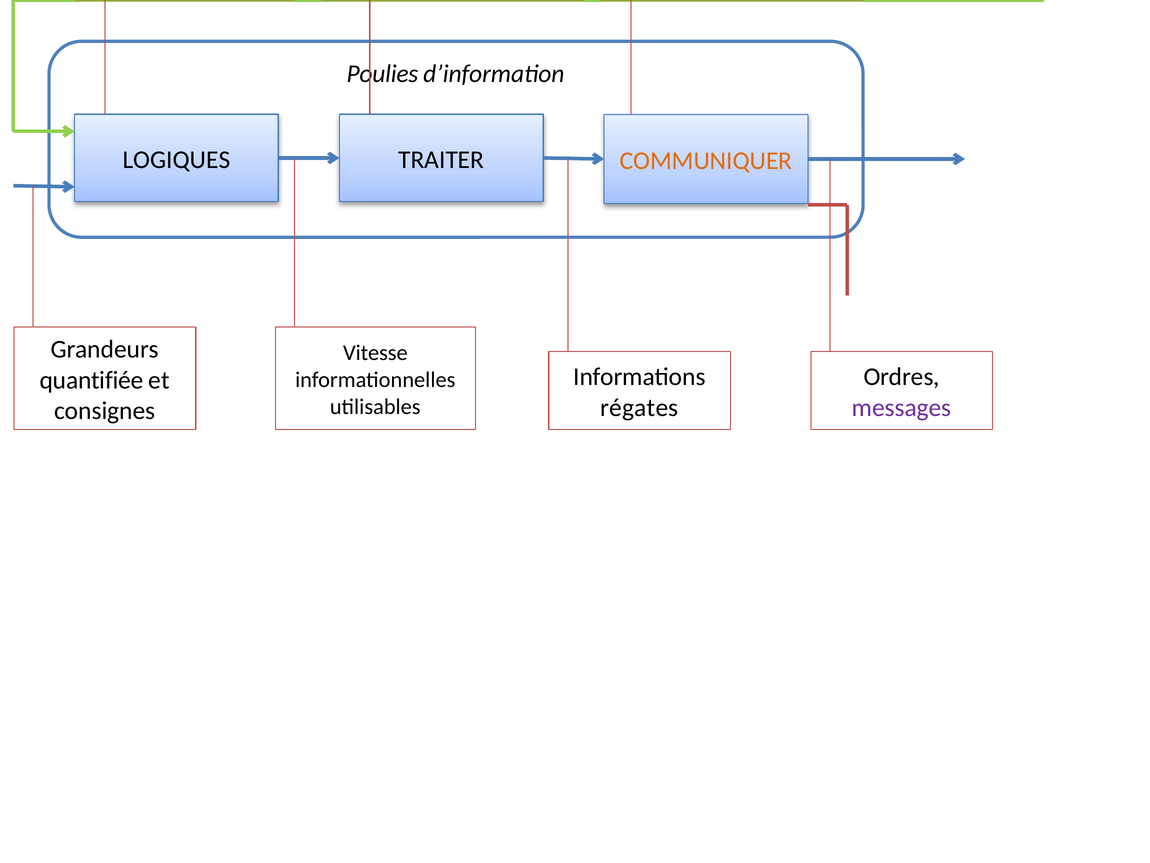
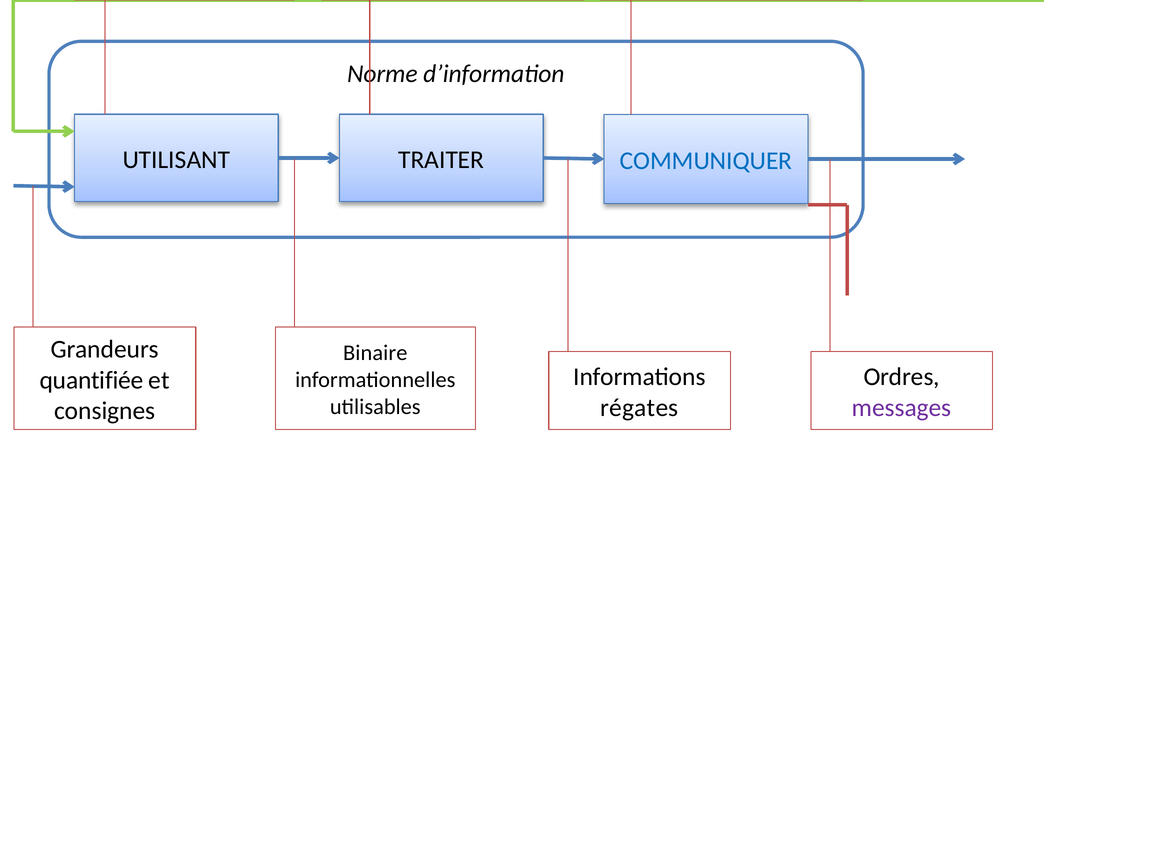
Poulies at (382, 74): Poulies -> Norme
LOGIQUES at (176, 160): LOGIQUES -> UTILISANT
COMMUNIQUER colour: orange -> blue
Vitesse: Vitesse -> Binaire
